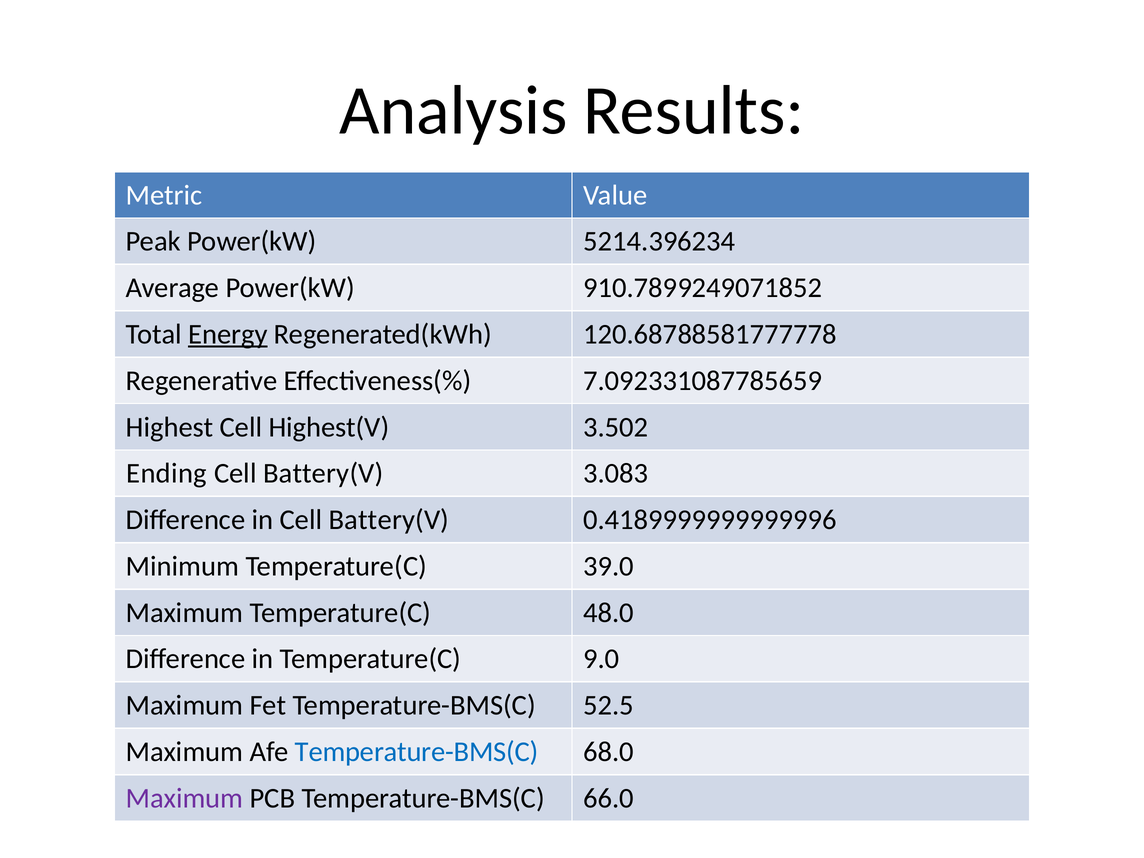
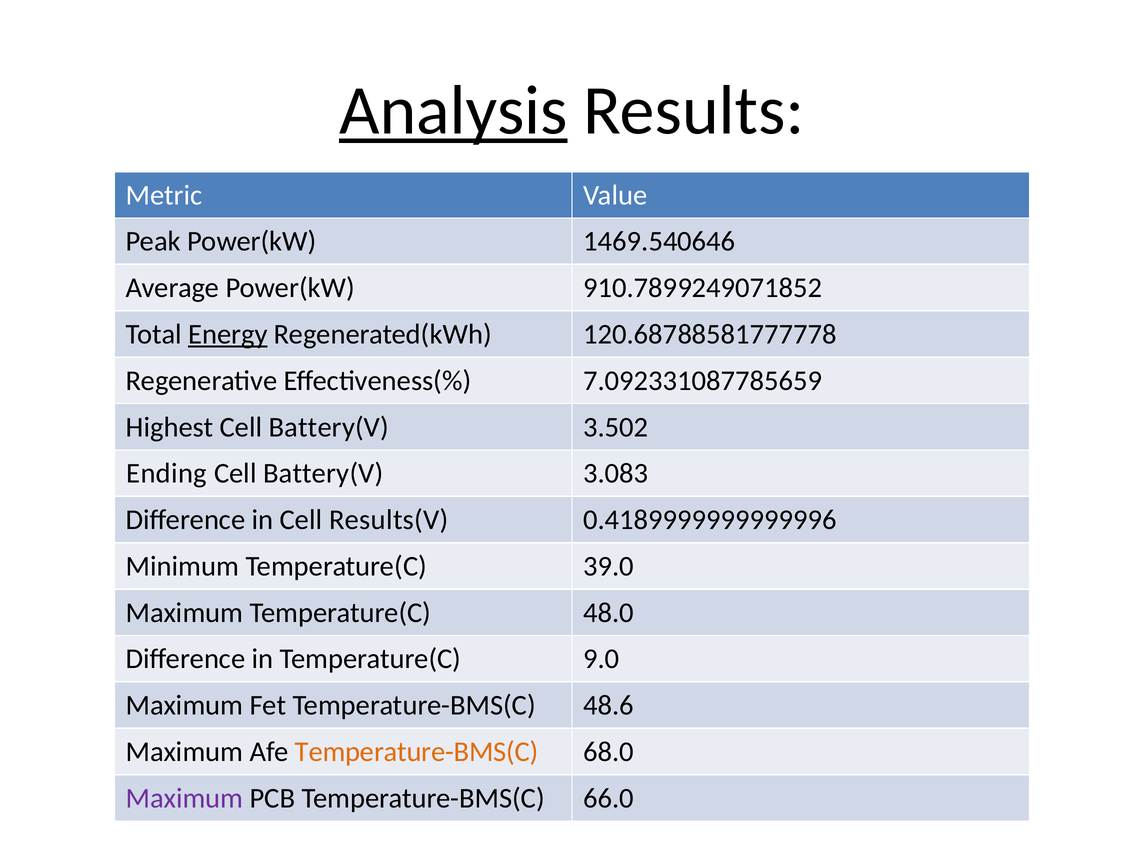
Analysis underline: none -> present
5214.396234: 5214.396234 -> 1469.540646
Highest Cell Highest(V: Highest(V -> Battery(V
in Cell Battery(V: Battery(V -> Results(V
52.5: 52.5 -> 48.6
Temperature-BMS(C at (417, 752) colour: blue -> orange
